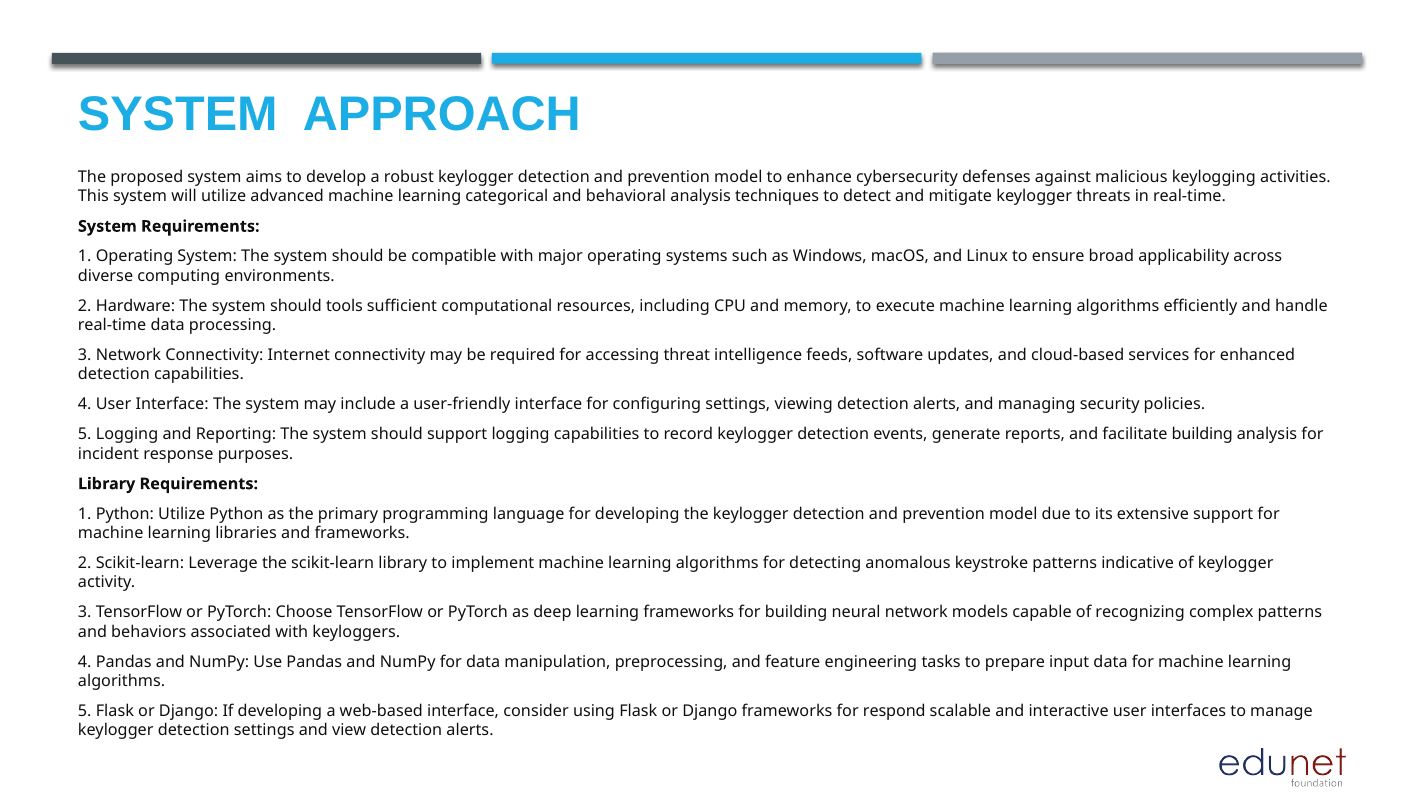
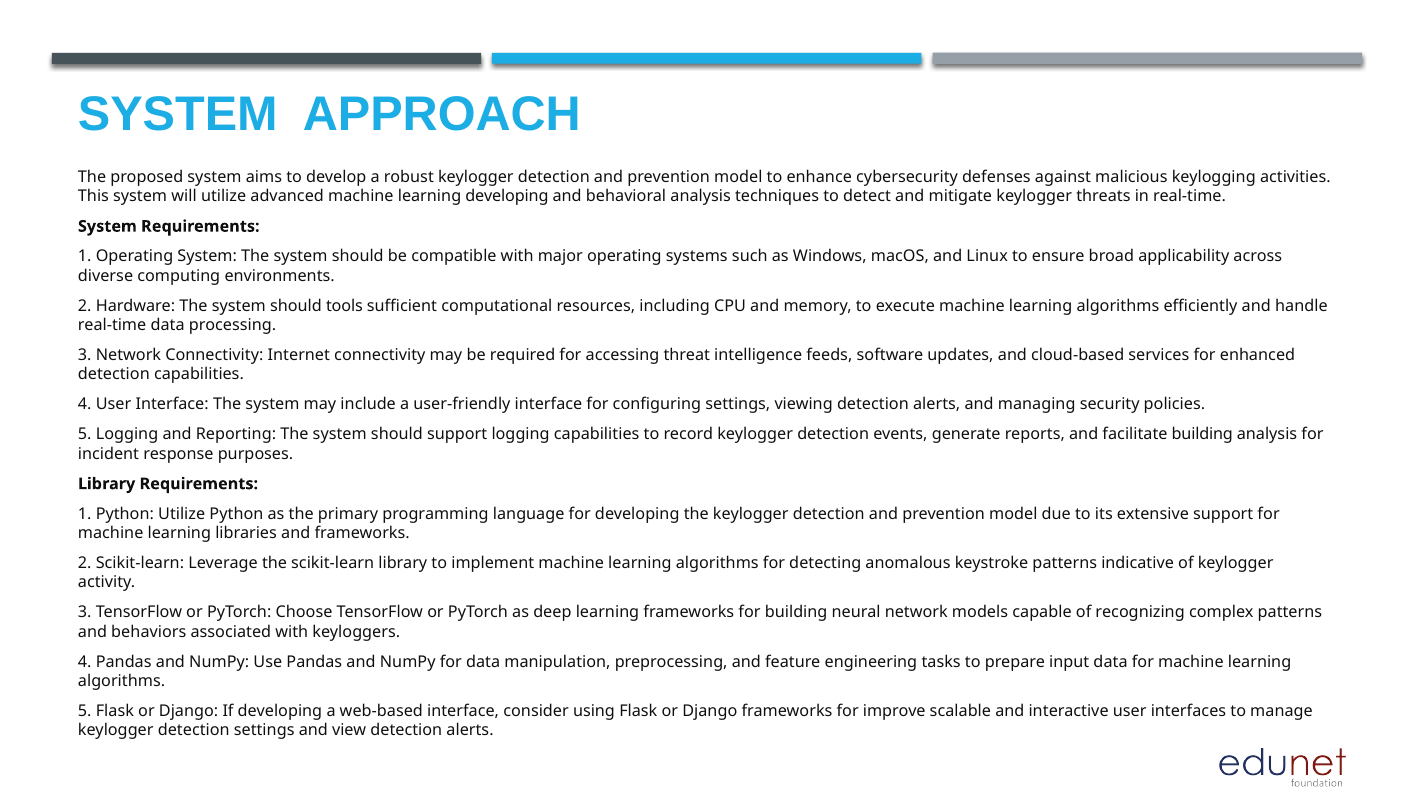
learning categorical: categorical -> developing
respond: respond -> improve
